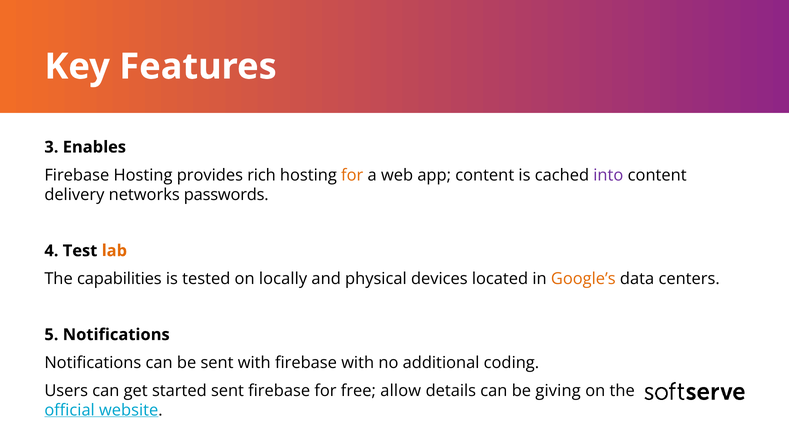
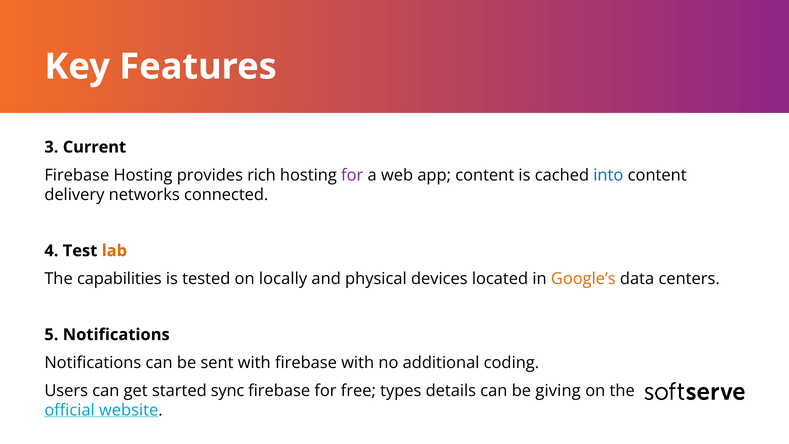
Enables: Enables -> Current
for at (352, 175) colour: orange -> purple
into colour: purple -> blue
passwords: passwords -> connected
started sent: sent -> sync
allow: allow -> types
